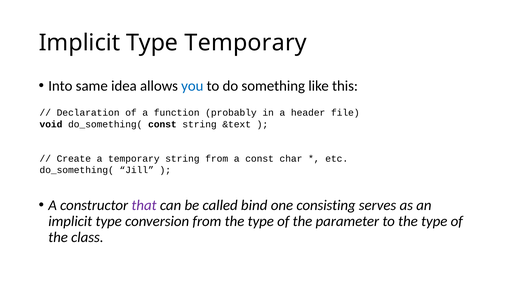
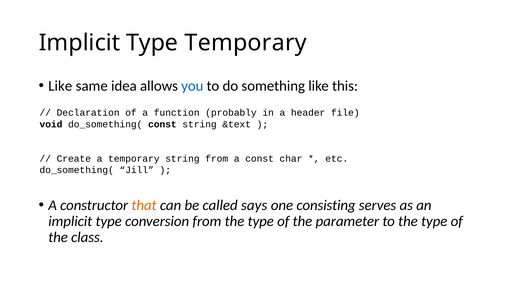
Into at (60, 86): Into -> Like
that colour: purple -> orange
bind: bind -> says
